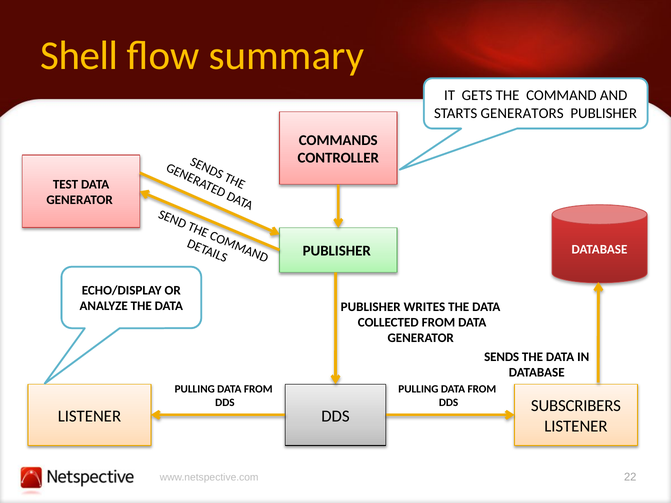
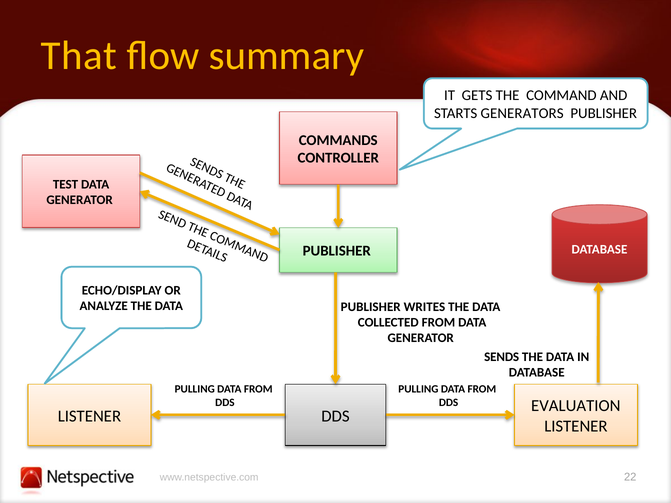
Shell: Shell -> That
SUBSCRIBERS: SUBSCRIBERS -> EVALUATION
